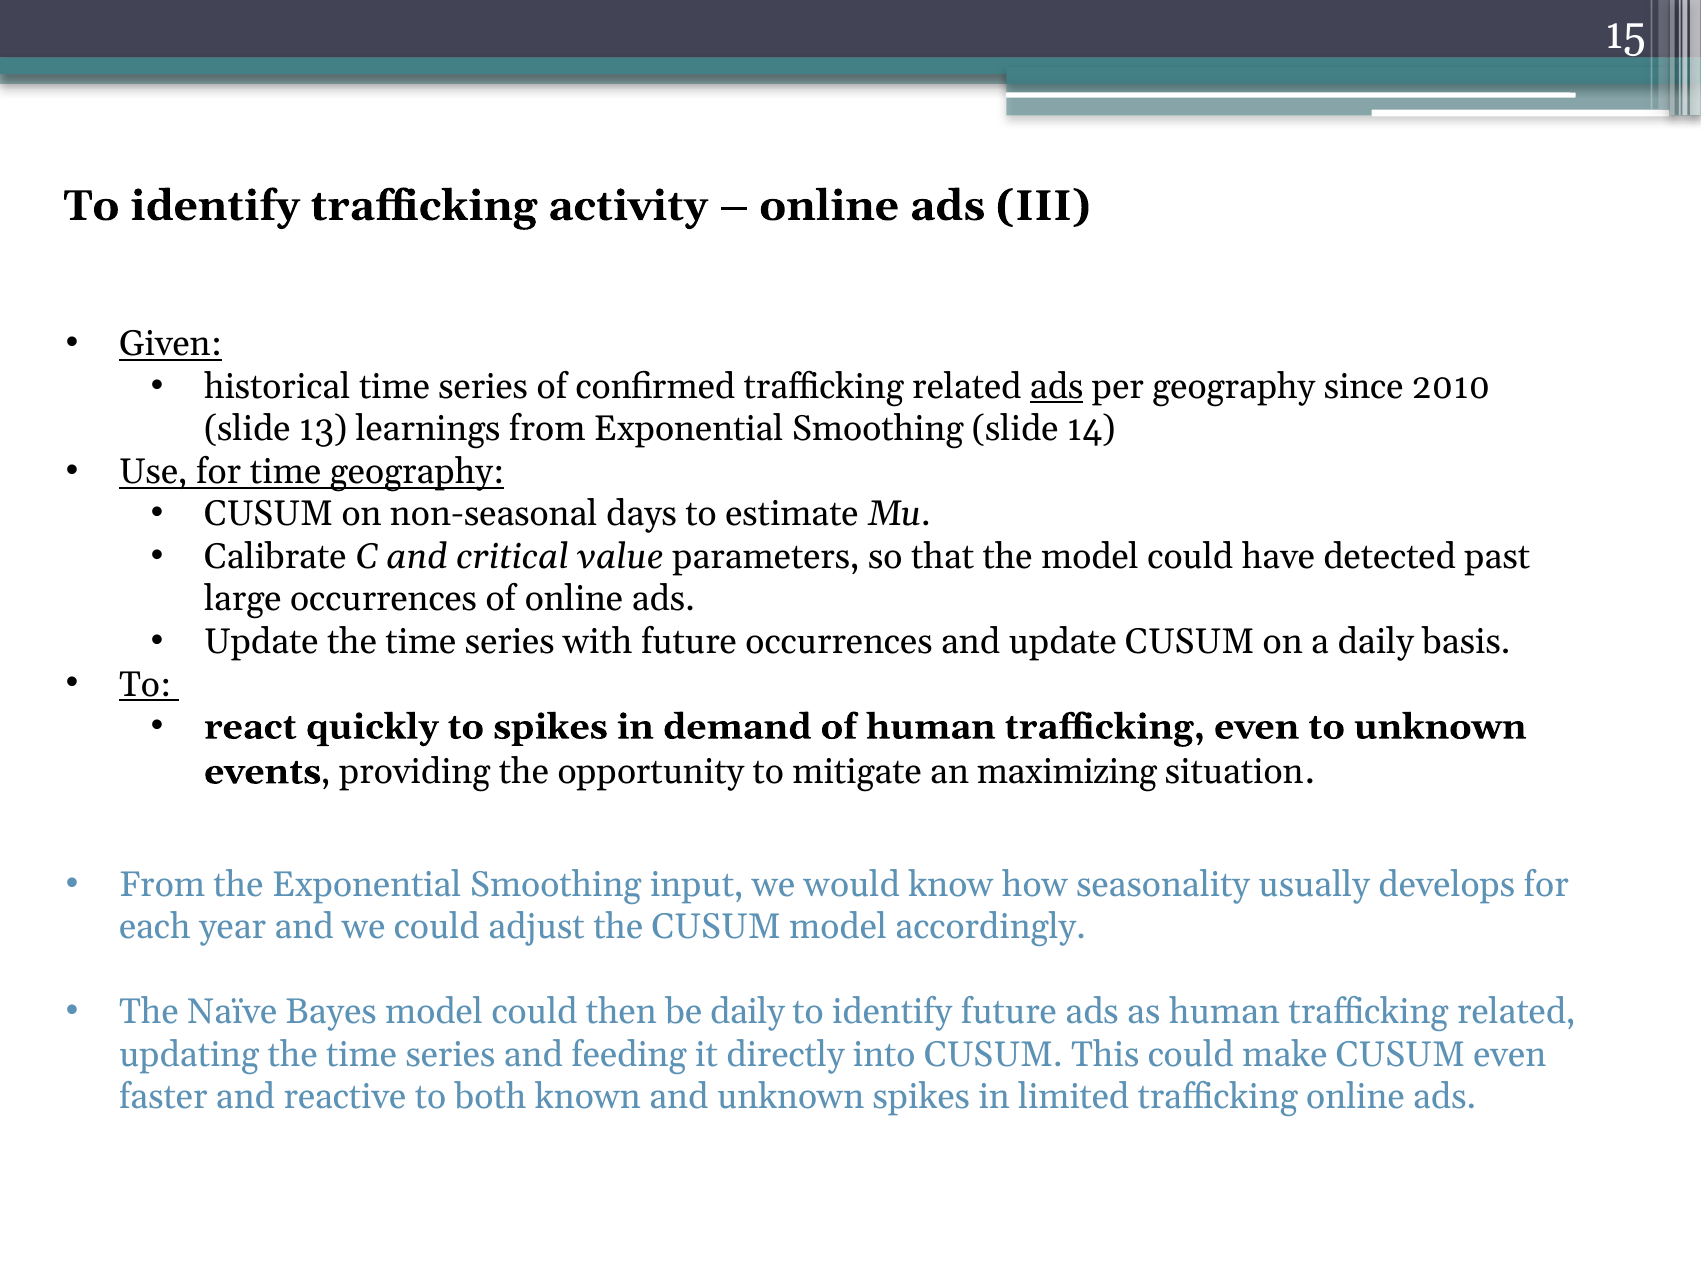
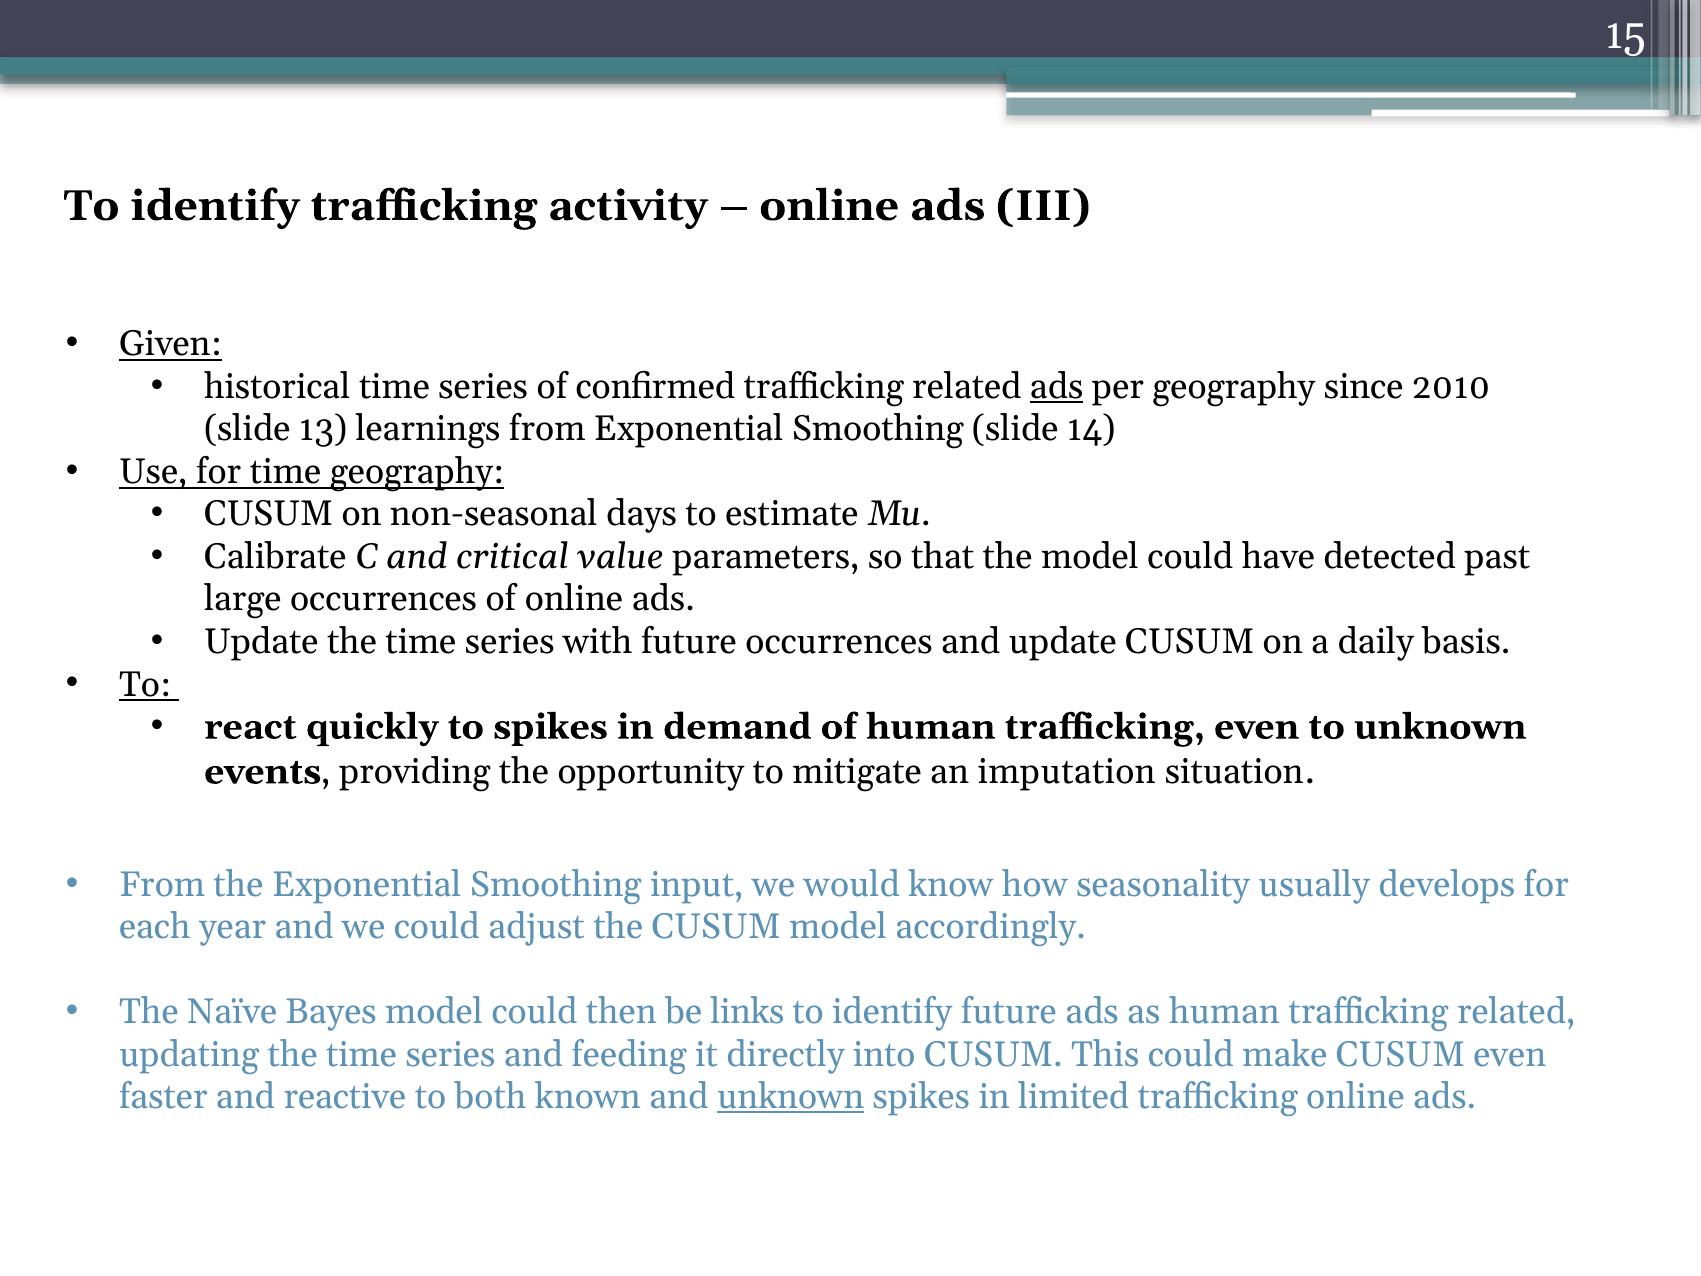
maximizing: maximizing -> imputation
be daily: daily -> links
unknown at (791, 1097) underline: none -> present
